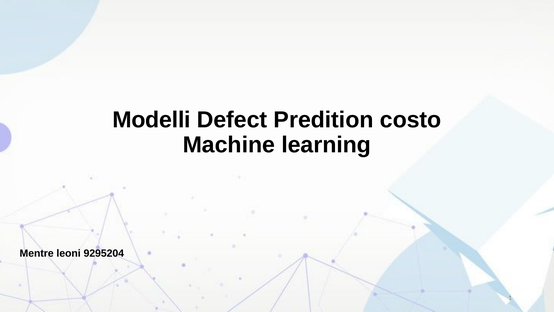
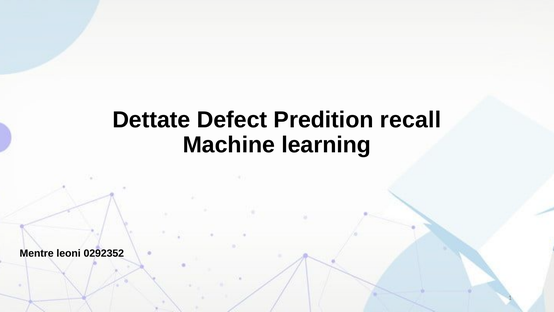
Modelli: Modelli -> Dettate
costo: costo -> recall
9295204: 9295204 -> 0292352
